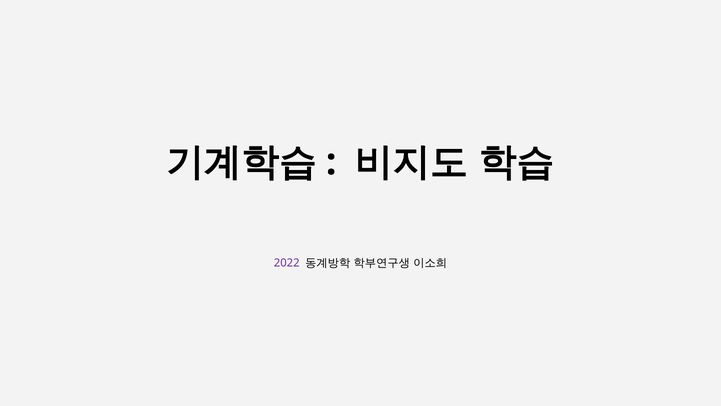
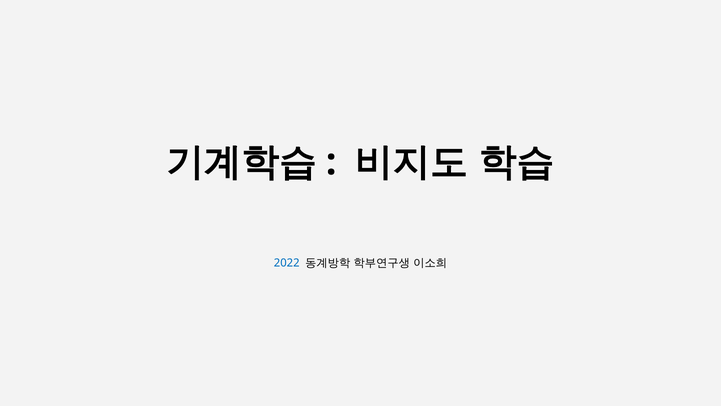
2022 colour: purple -> blue
